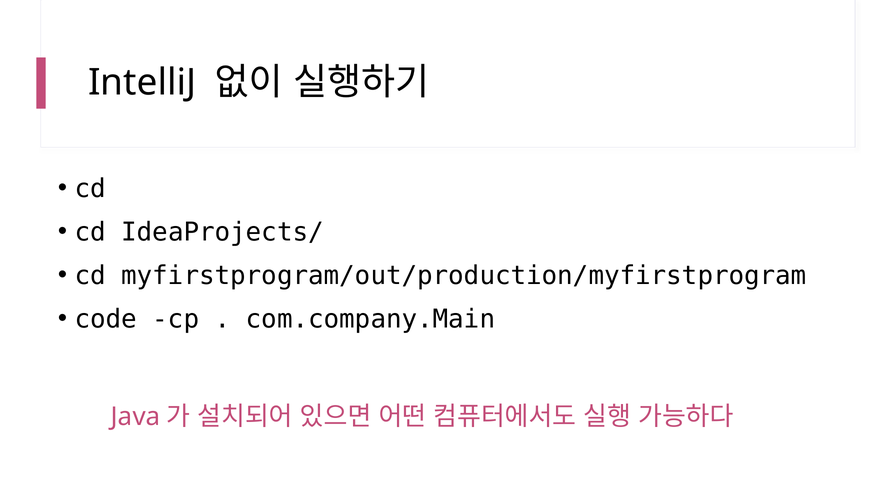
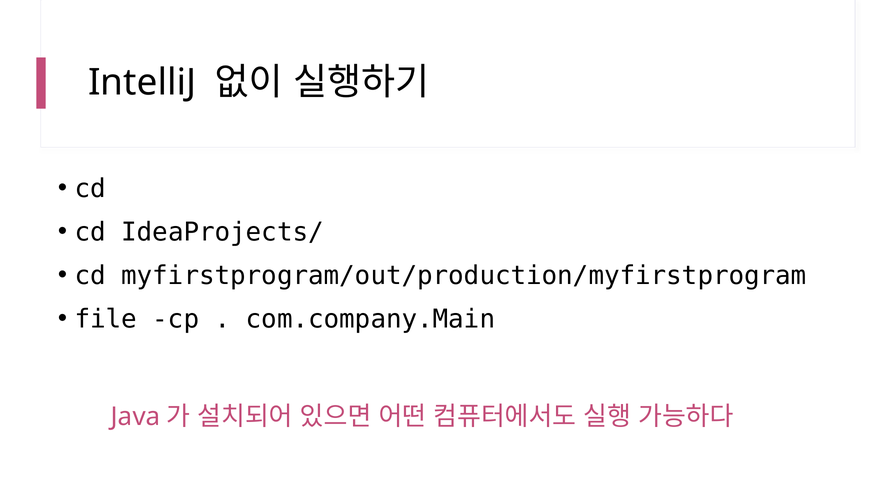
code: code -> file
